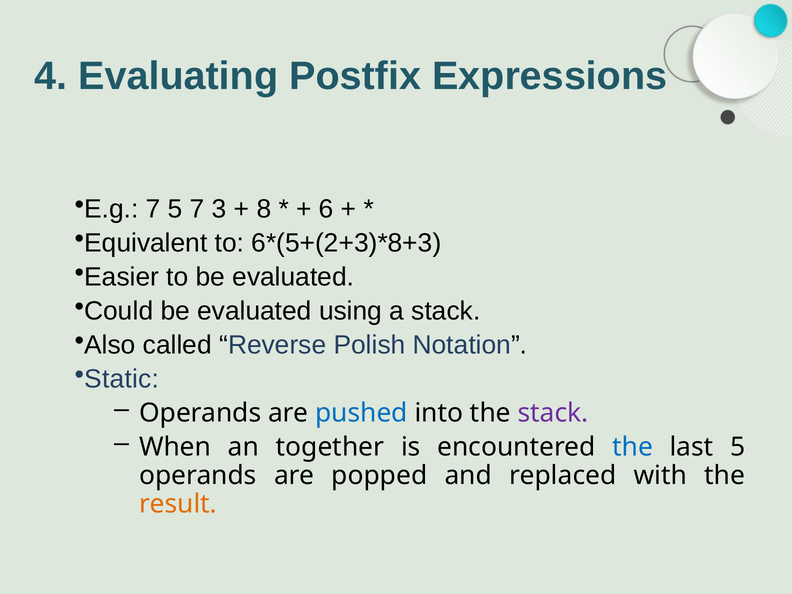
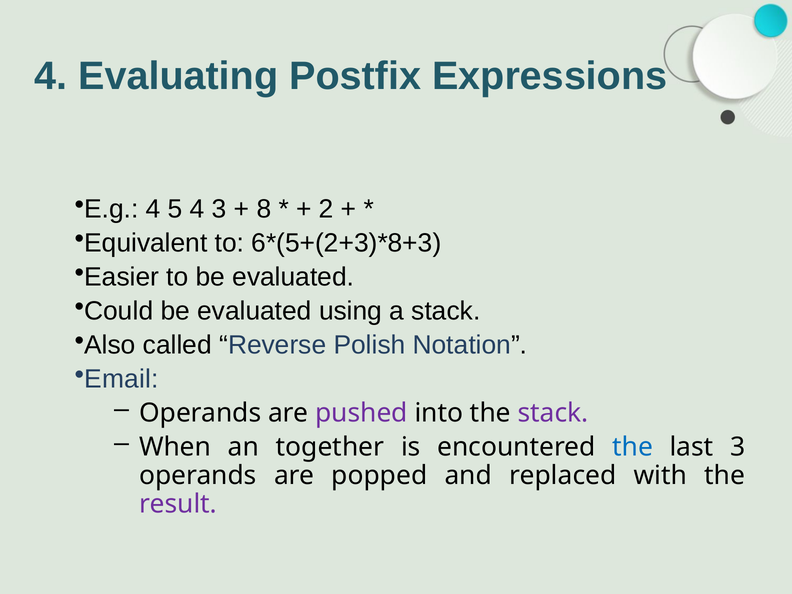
E.g 7: 7 -> 4
5 7: 7 -> 4
6: 6 -> 2
Static: Static -> Email
pushed colour: blue -> purple
last 5: 5 -> 3
result colour: orange -> purple
